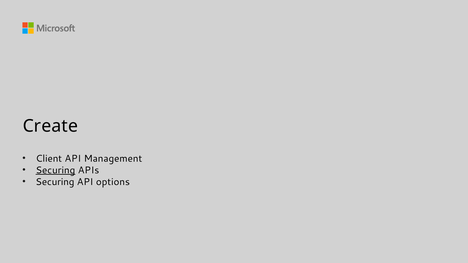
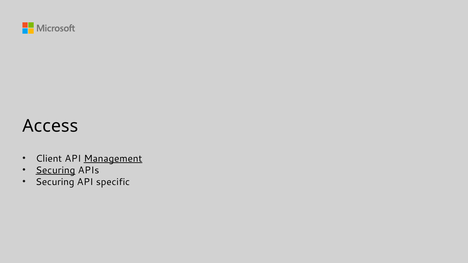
Create: Create -> Access
Management underline: none -> present
options: options -> specific
